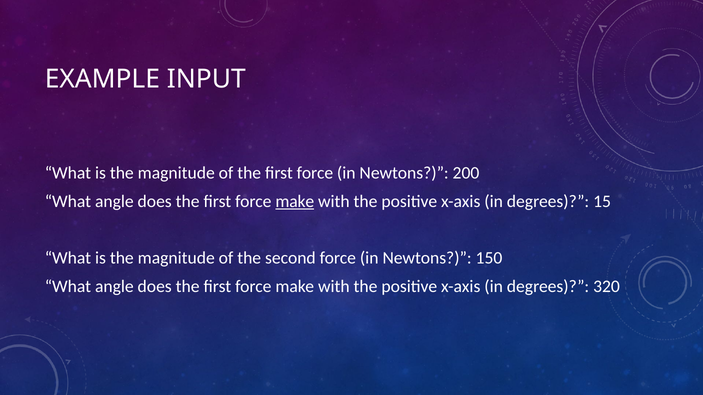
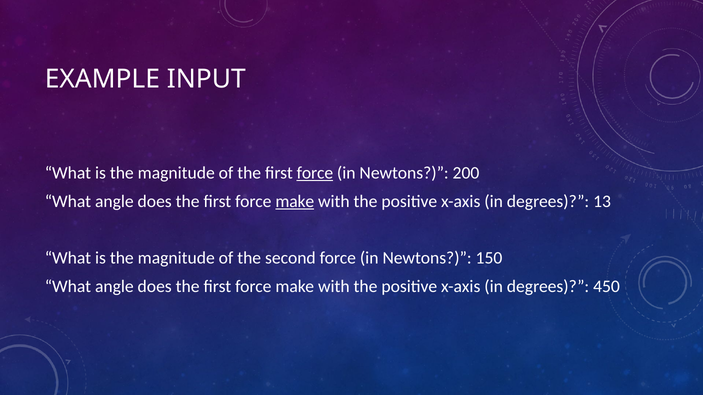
force at (315, 173) underline: none -> present
15: 15 -> 13
320: 320 -> 450
